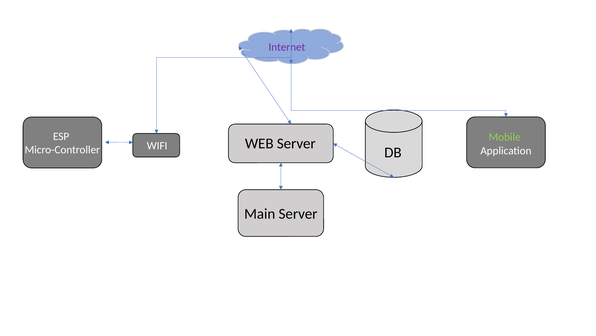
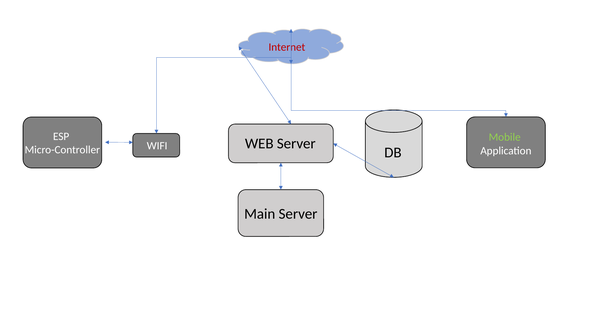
Internet colour: purple -> red
